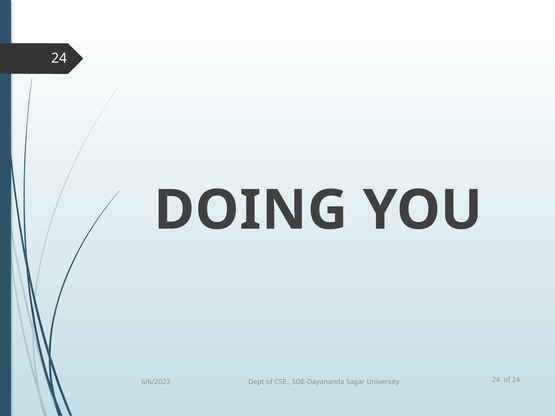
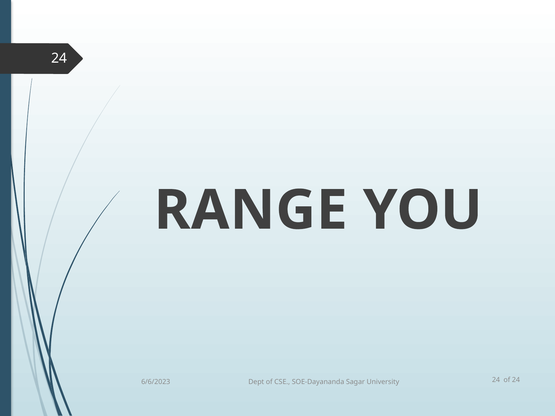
DOING: DOING -> RANGE
